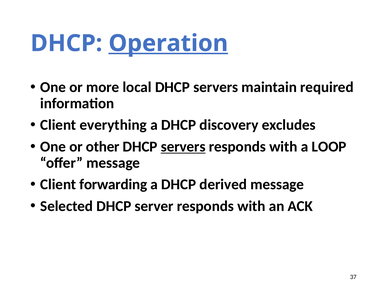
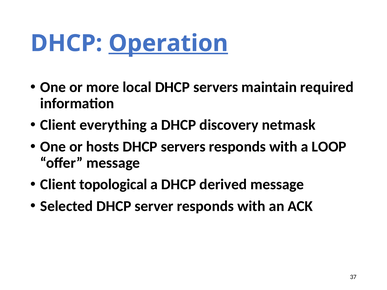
excludes: excludes -> netmask
other: other -> hosts
servers at (183, 147) underline: present -> none
forwarding: forwarding -> topological
